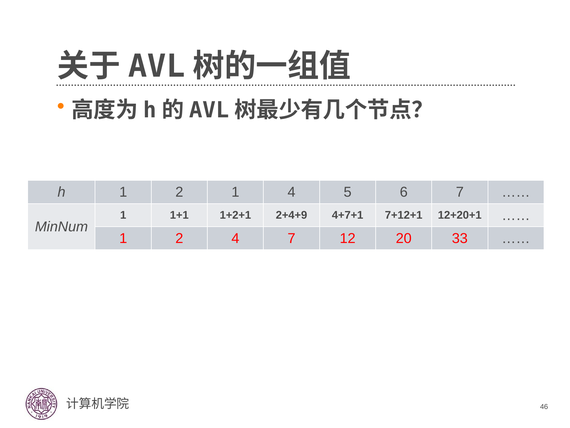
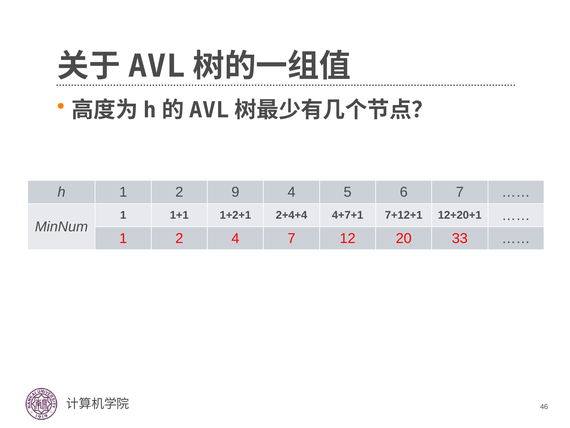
2 1: 1 -> 9
2+4+9: 2+4+9 -> 2+4+4
